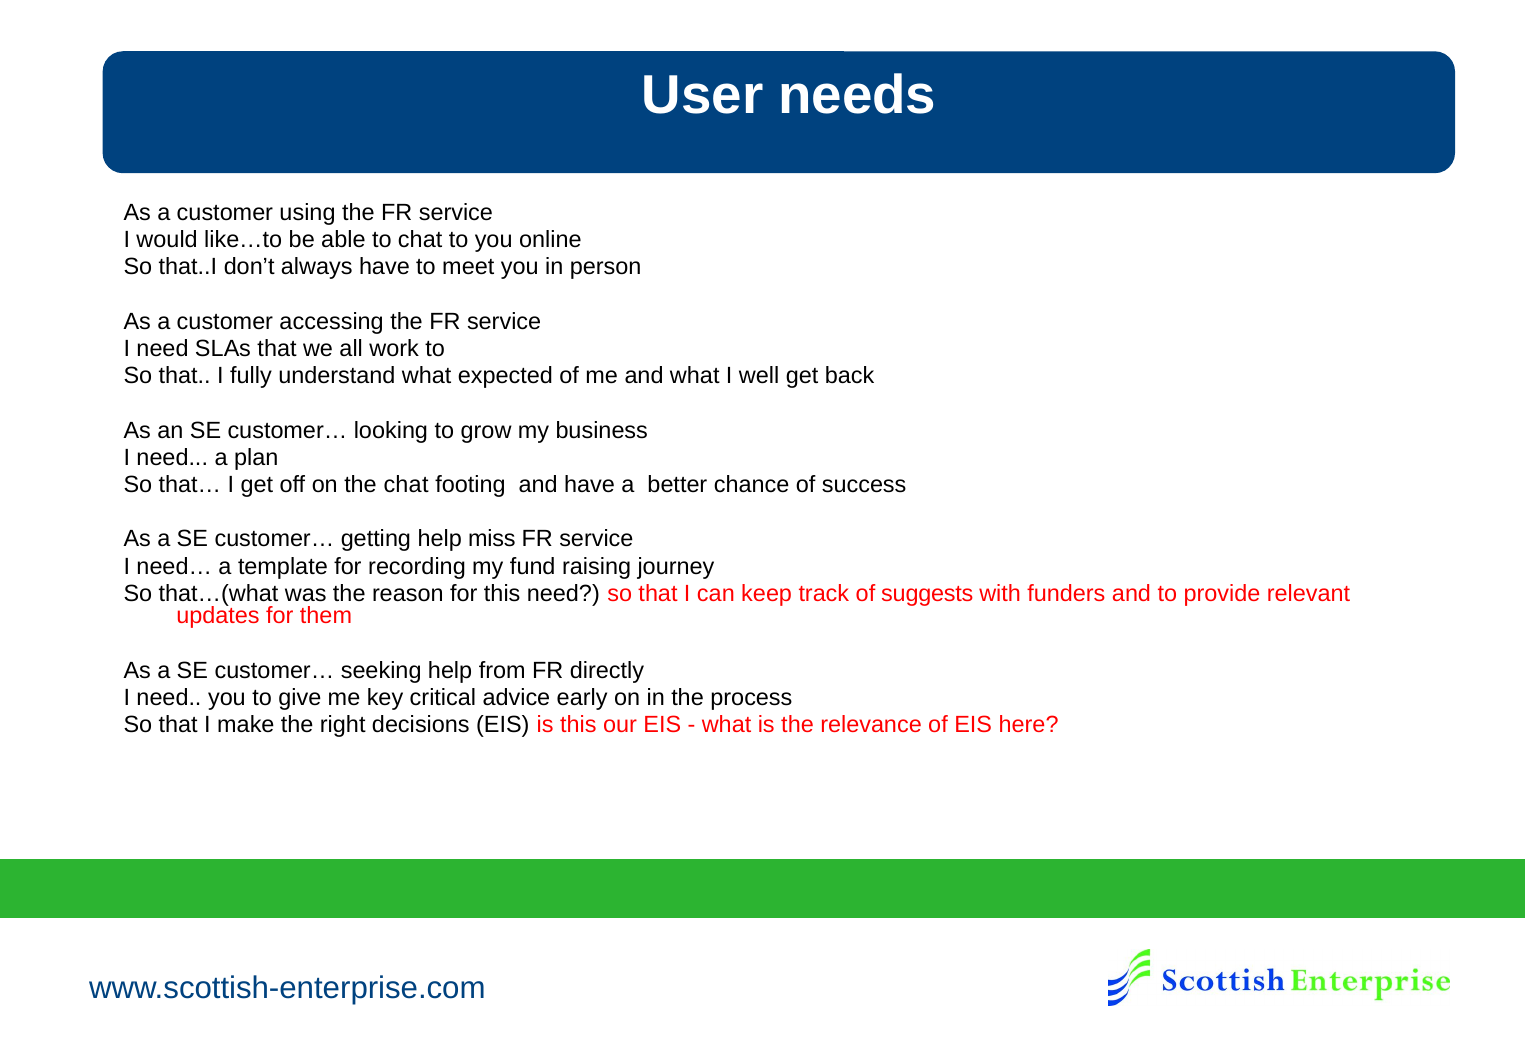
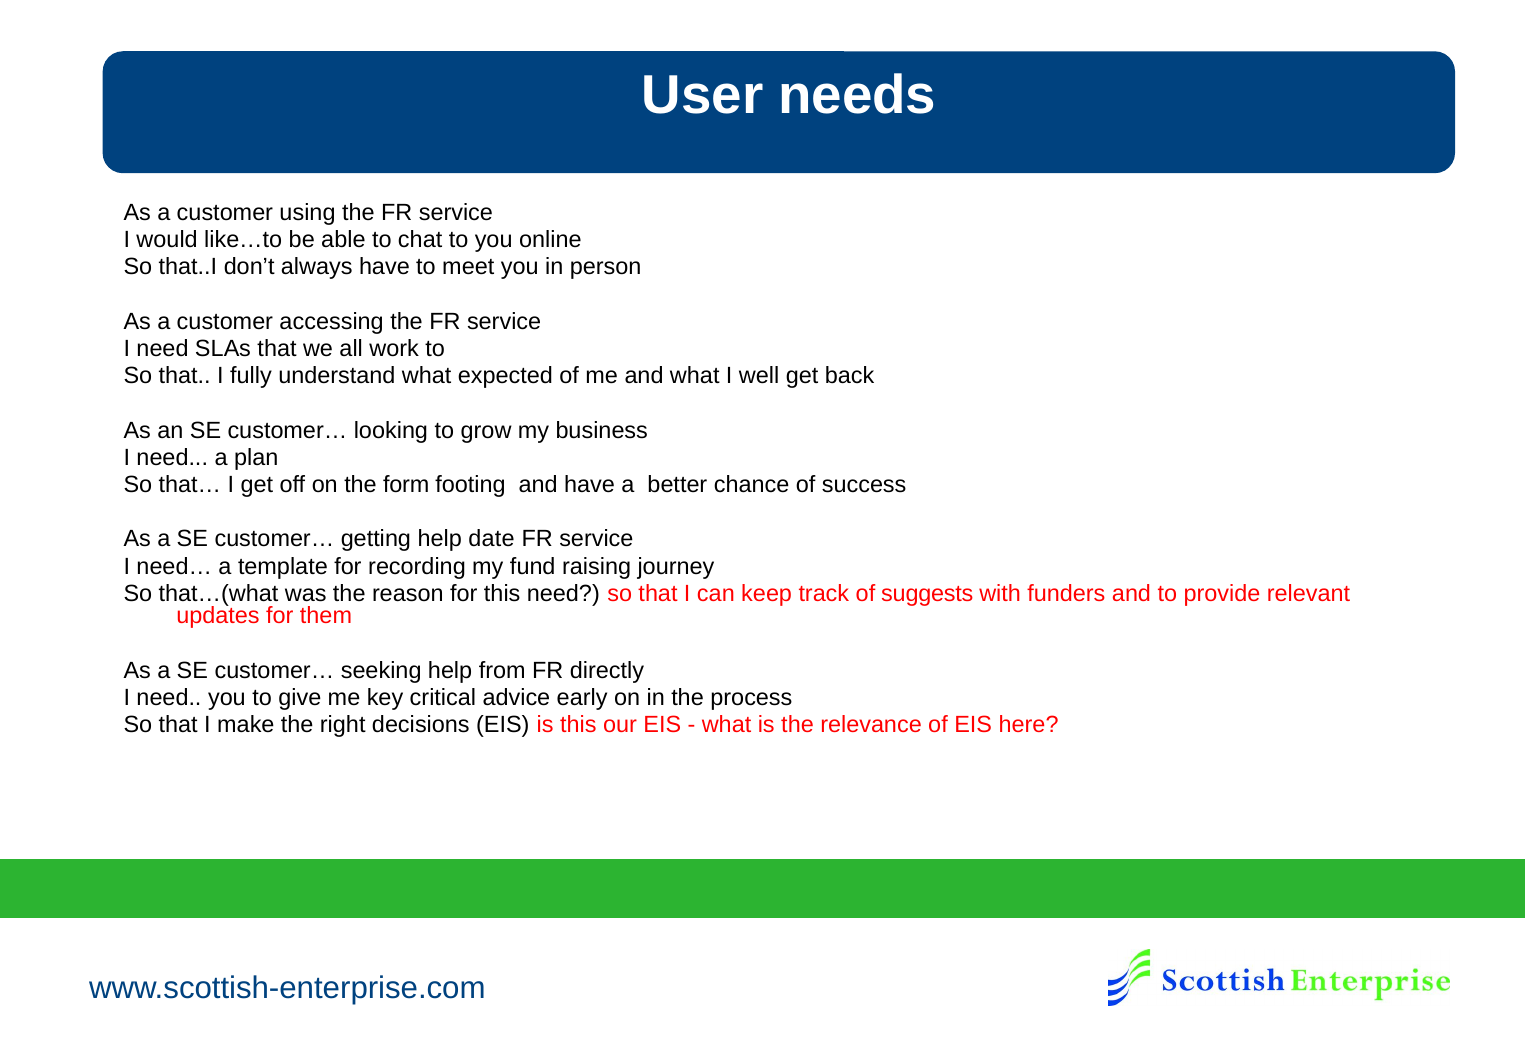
the chat: chat -> form
miss: miss -> date
